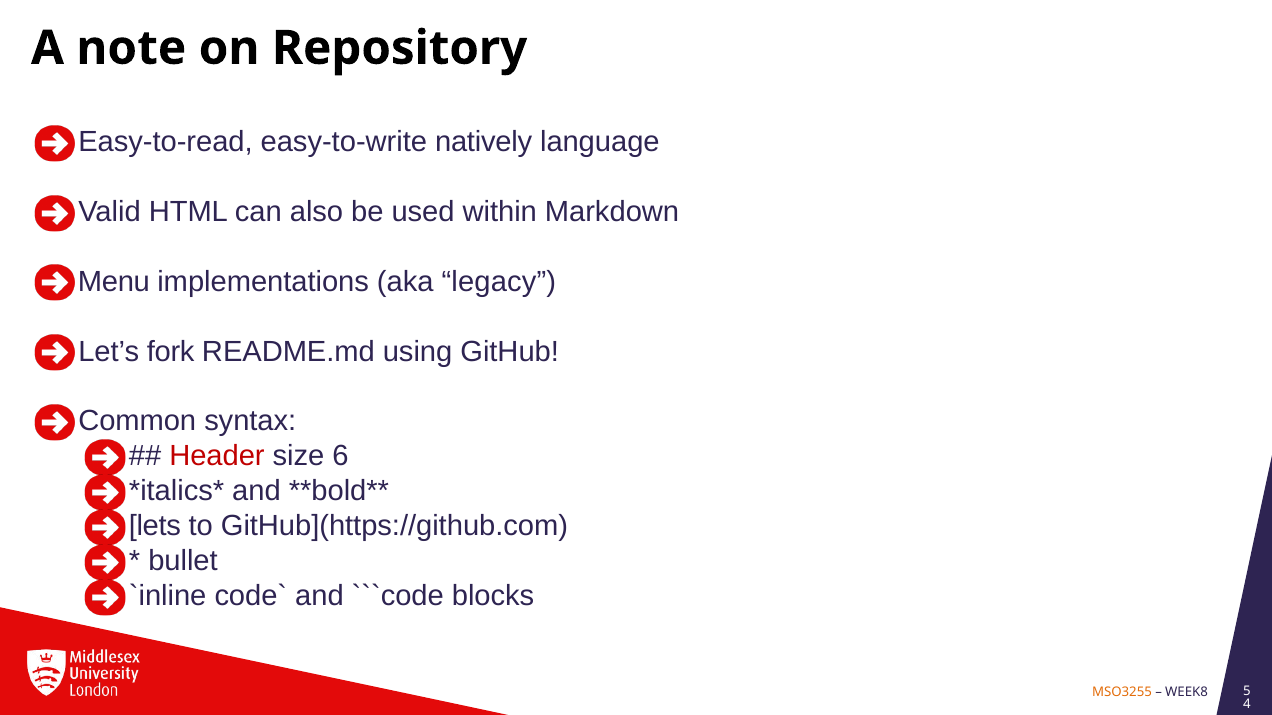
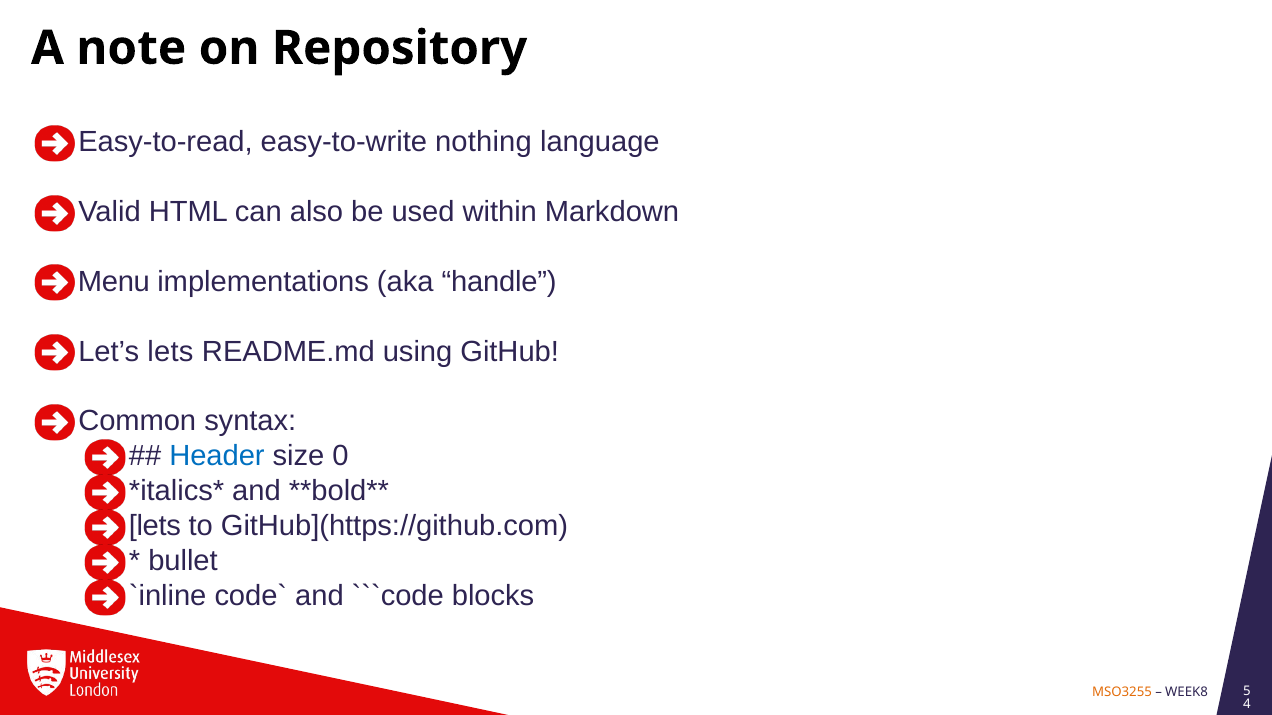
natively: natively -> nothing
legacy: legacy -> handle
Let’s fork: fork -> lets
Header colour: red -> blue
6: 6 -> 0
